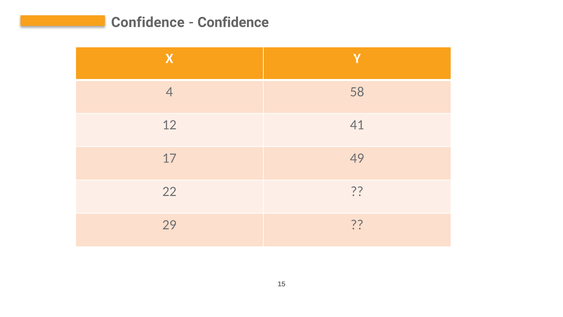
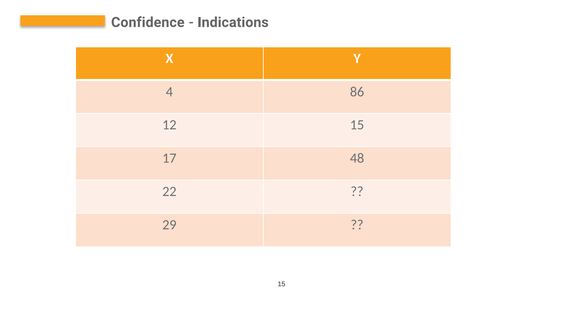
Confidence at (233, 22): Confidence -> Indications
58: 58 -> 86
12 41: 41 -> 15
49: 49 -> 48
